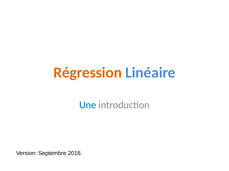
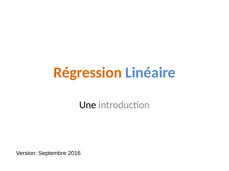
Une colour: blue -> black
